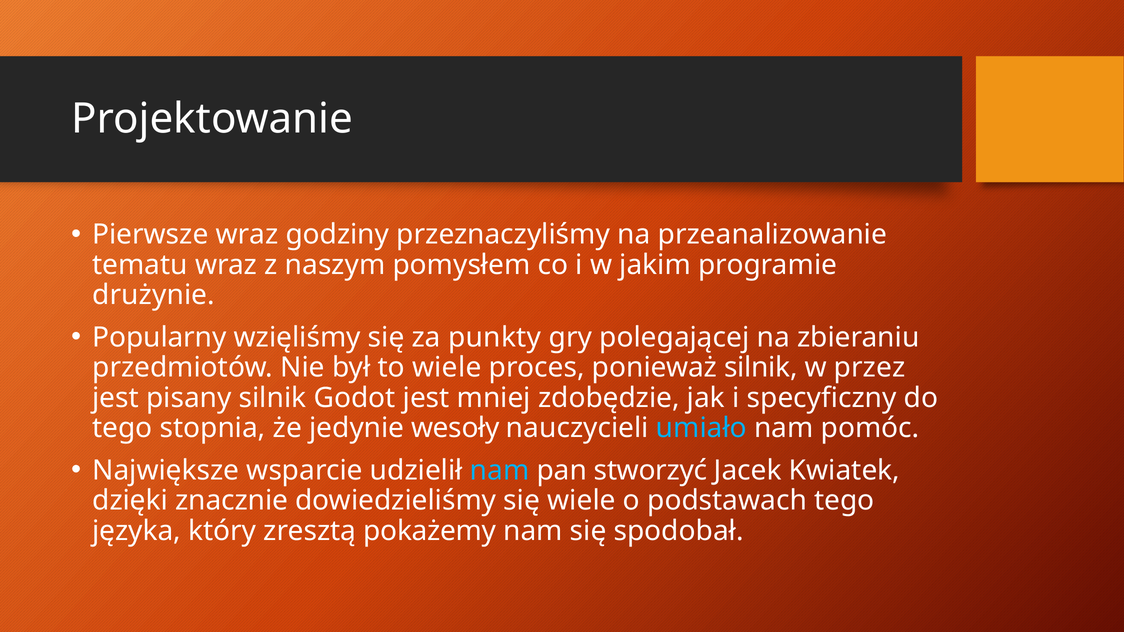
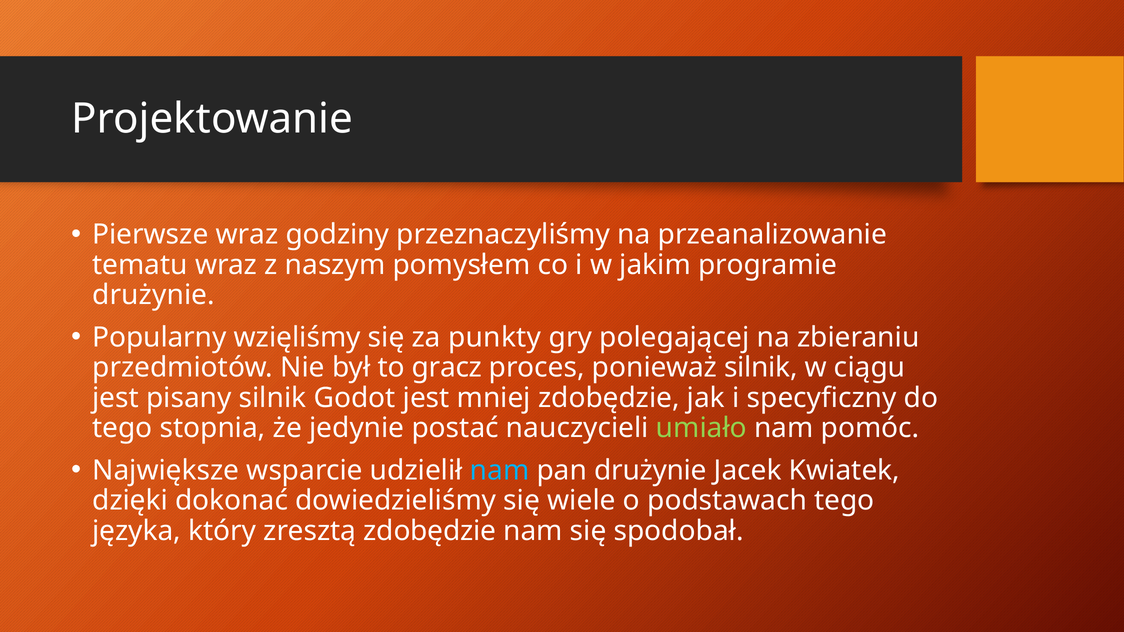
to wiele: wiele -> gracz
przez: przez -> ciągu
wesoły: wesoły -> postać
umiało colour: light blue -> light green
pan stworzyć: stworzyć -> drużynie
znacznie: znacznie -> dokonać
zresztą pokażemy: pokażemy -> zdobędzie
